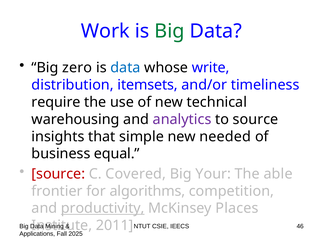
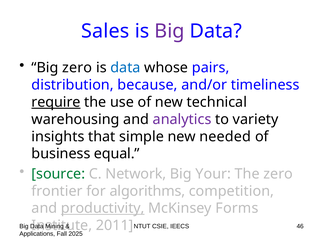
Work: Work -> Sales
Big at (169, 31) colour: green -> purple
write: write -> pairs
itemsets: itemsets -> because
require underline: none -> present
to source: source -> variety
source at (58, 174) colour: red -> green
Covered: Covered -> Network
The able: able -> zero
Places: Places -> Forms
